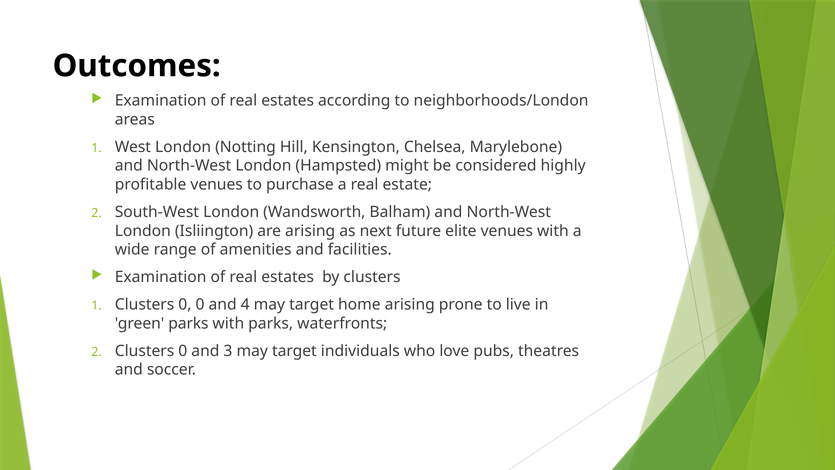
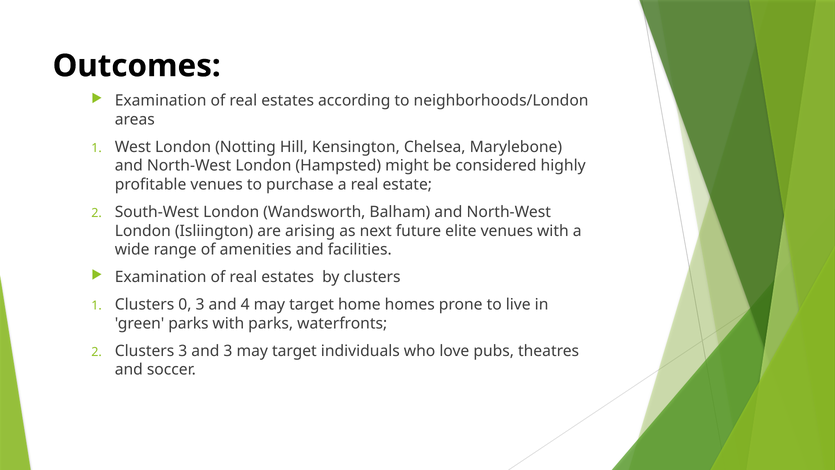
0 0: 0 -> 3
home arising: arising -> homes
2 Clusters 0: 0 -> 3
